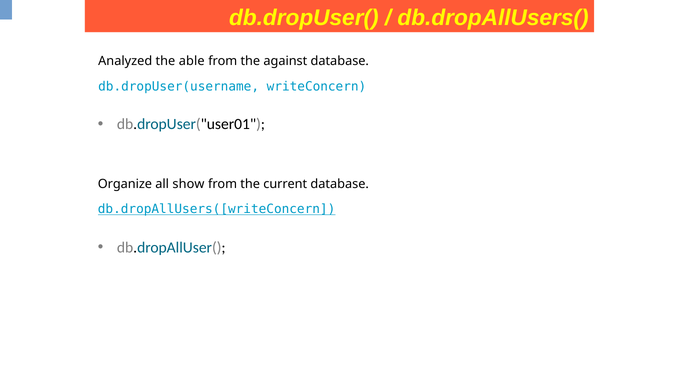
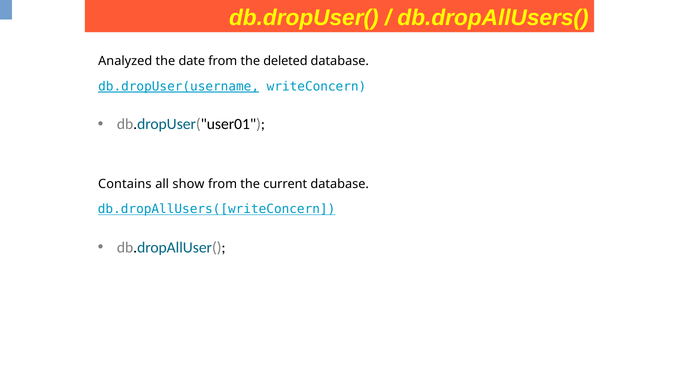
able: able -> date
against: against -> deleted
db.dropUser(username underline: none -> present
Organize: Organize -> Contains
